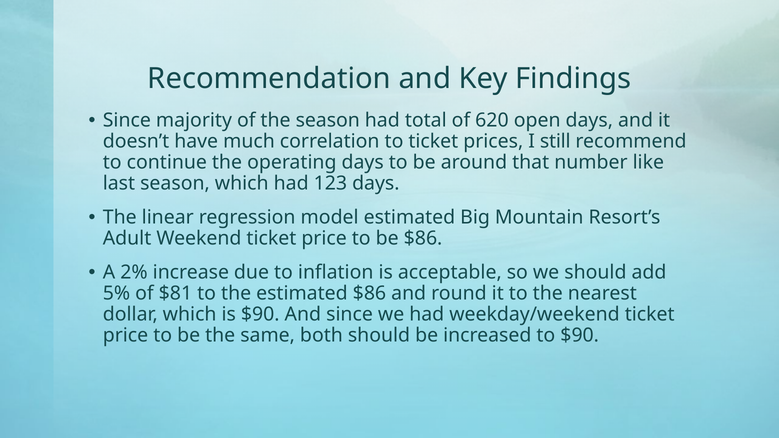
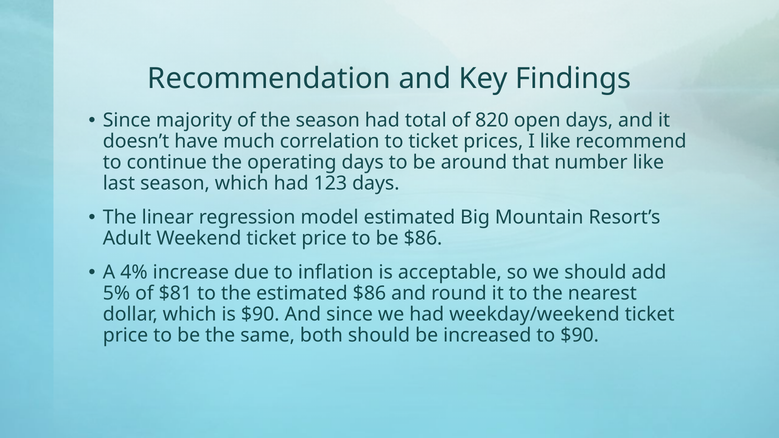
620: 620 -> 820
I still: still -> like
2%: 2% -> 4%
